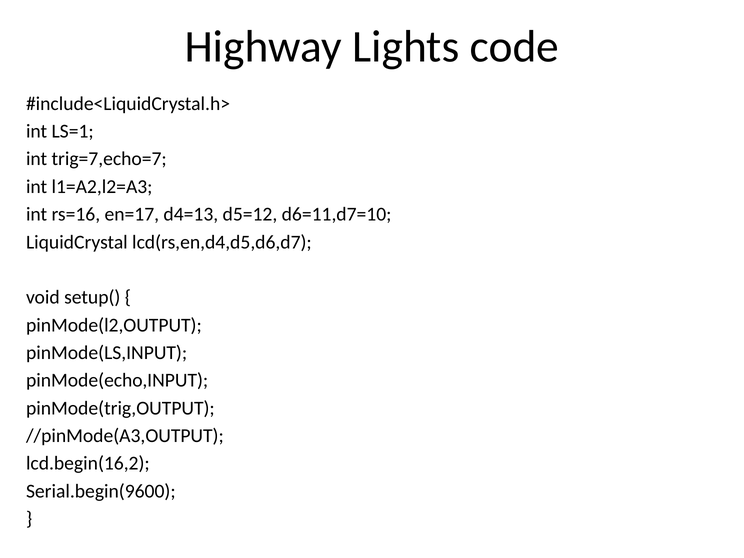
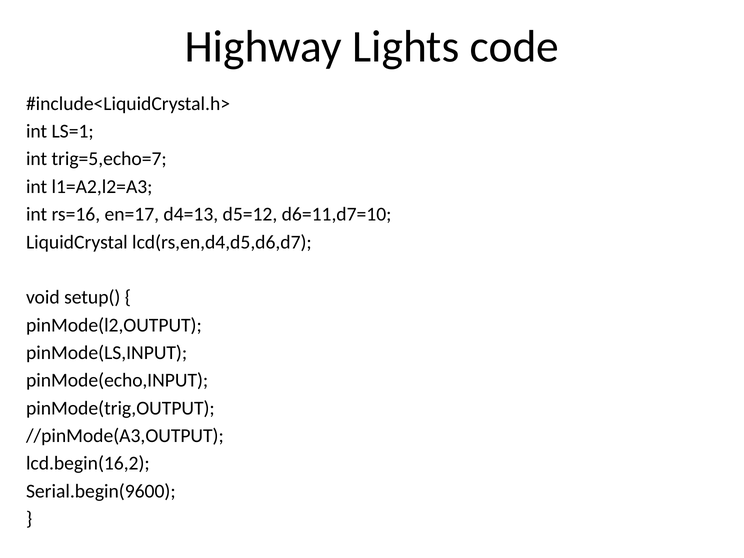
trig=7,echo=7: trig=7,echo=7 -> trig=5,echo=7
